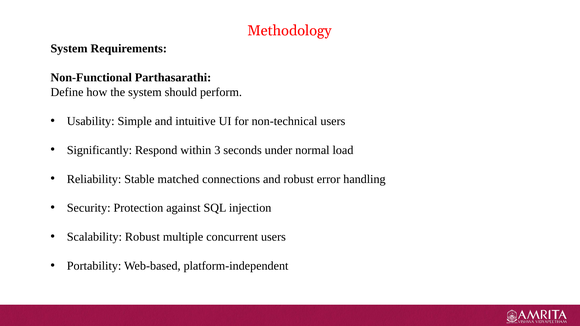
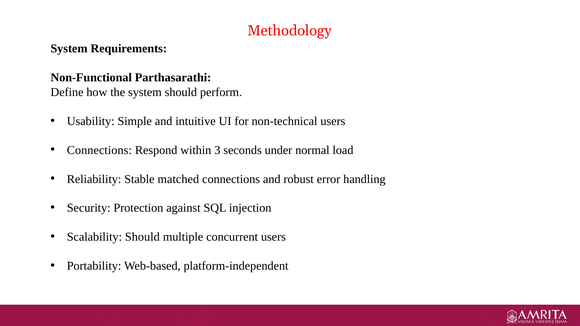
Significantly at (99, 150): Significantly -> Connections
Scalability Robust: Robust -> Should
